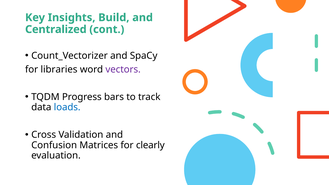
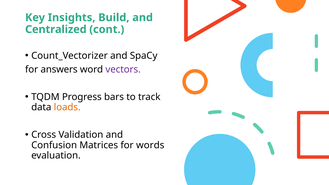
libraries: libraries -> answers
loads colour: blue -> orange
clearly: clearly -> words
